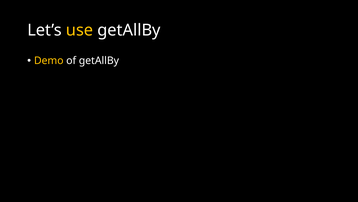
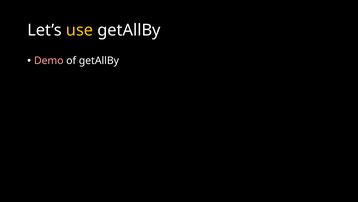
Demo colour: yellow -> pink
